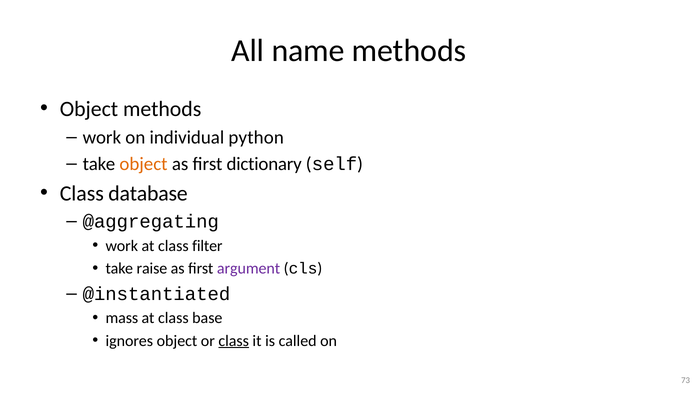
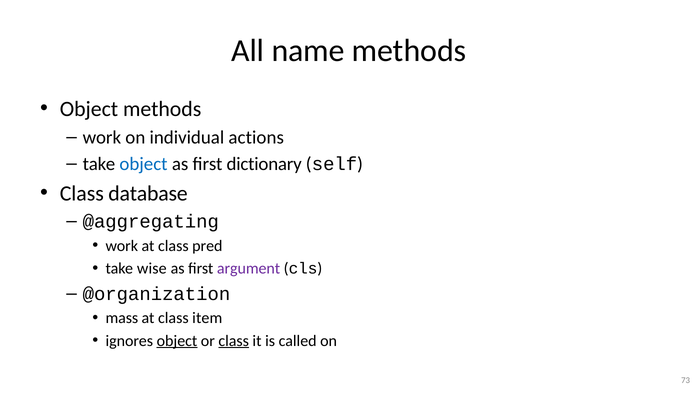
python: python -> actions
object at (144, 164) colour: orange -> blue
filter: filter -> pred
raise: raise -> wise
@instantiated: @instantiated -> @organization
base: base -> item
object at (177, 340) underline: none -> present
